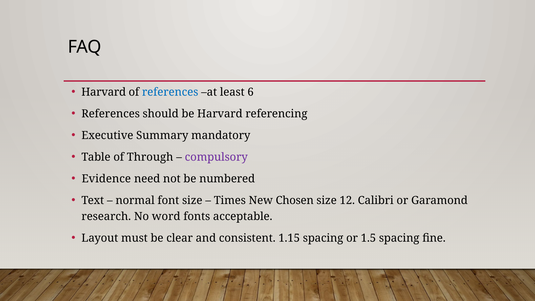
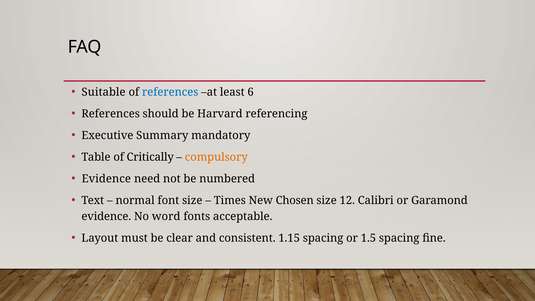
Harvard at (104, 92): Harvard -> Suitable
Through: Through -> Critically
compulsory colour: purple -> orange
research at (106, 216): research -> evidence
